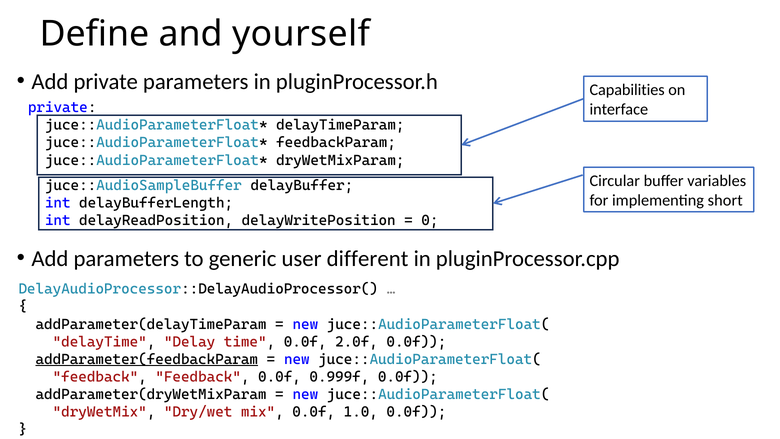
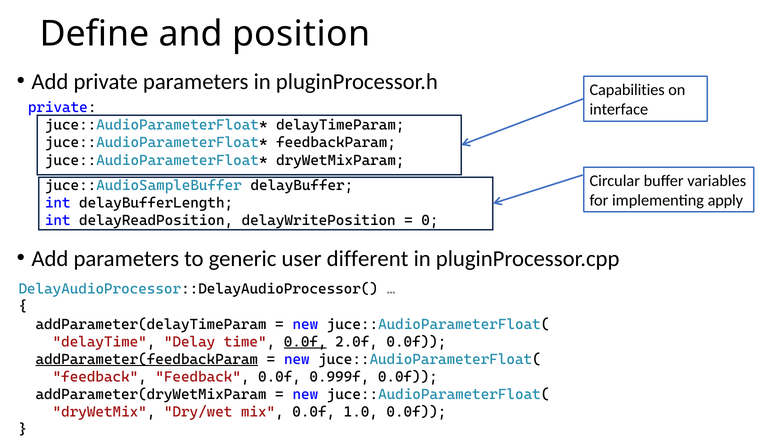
yourself: yourself -> position
short: short -> apply
0.0f at (305, 342) underline: none -> present
